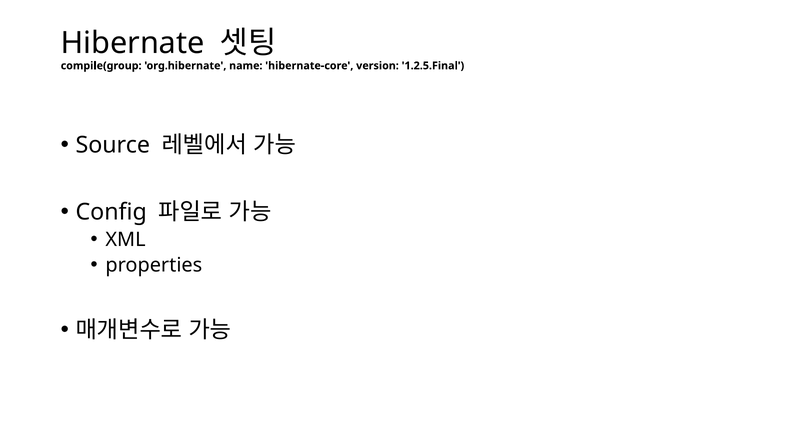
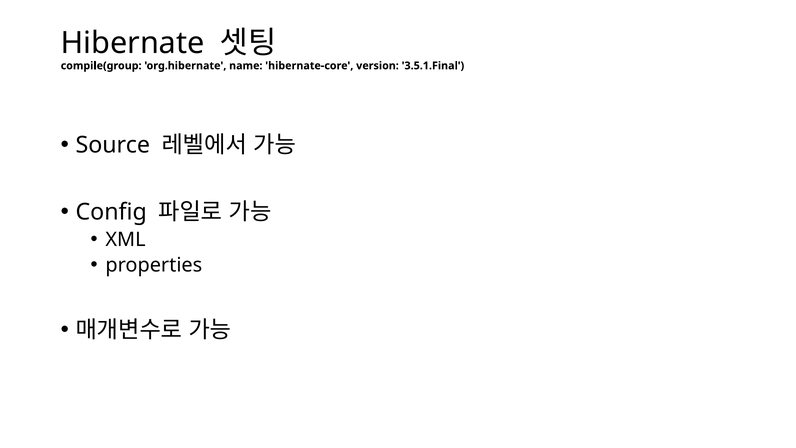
1.2.5.Final: 1.2.5.Final -> 3.5.1.Final
